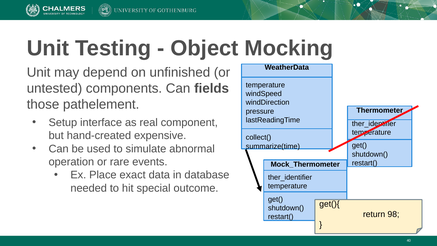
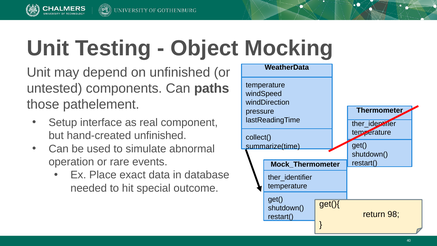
fields: fields -> paths
hand-created expensive: expensive -> unfinished
